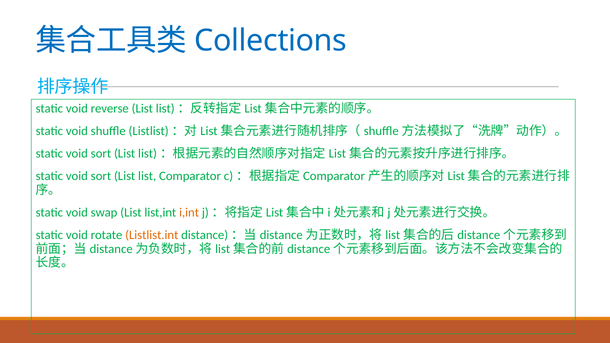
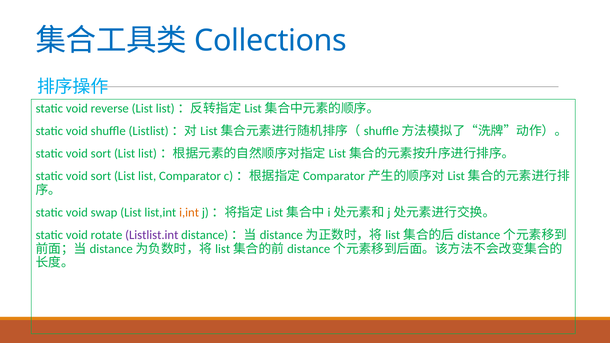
Listlist.int colour: orange -> purple
